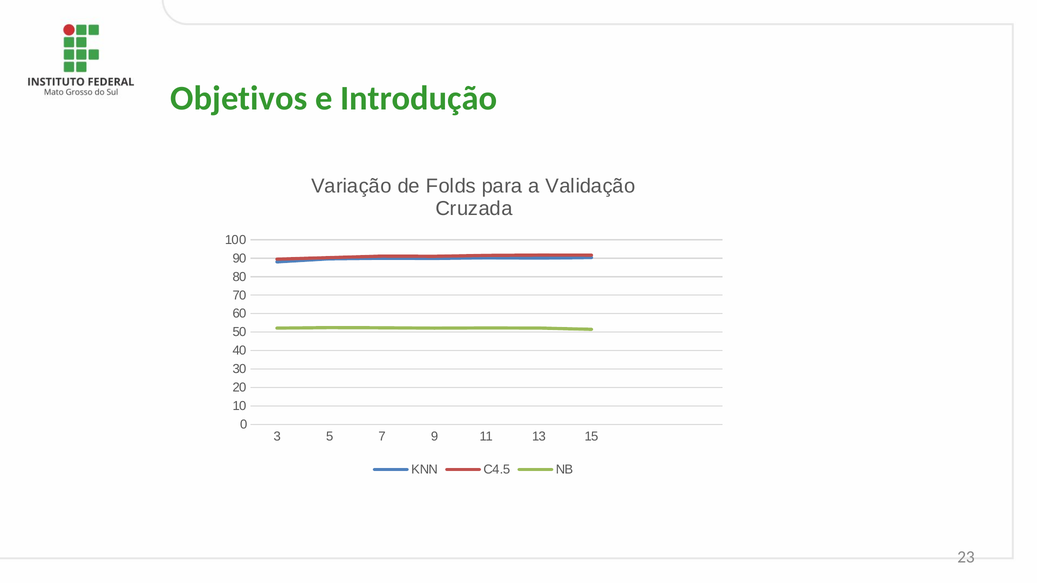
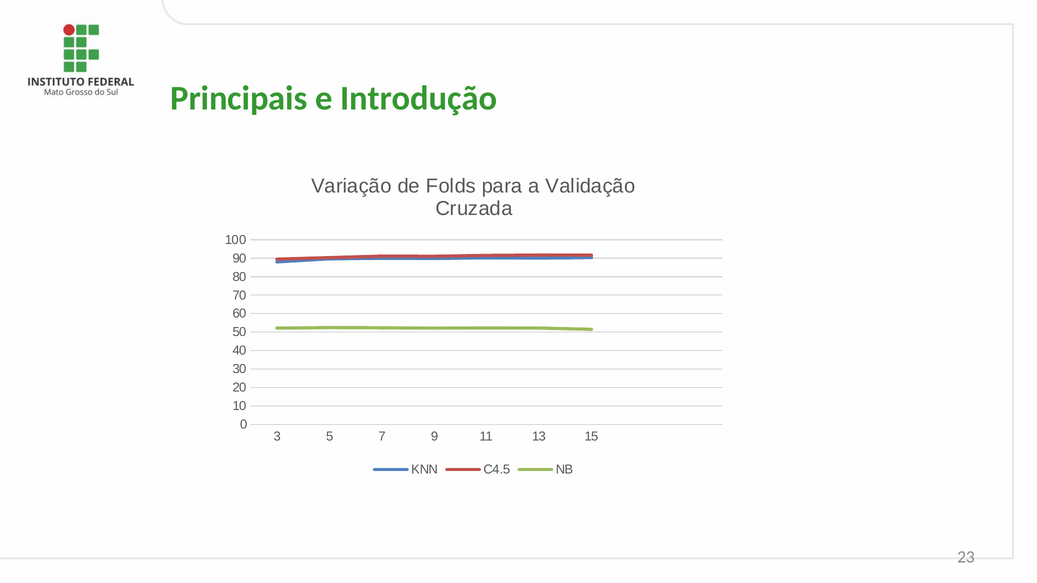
Objetivos: Objetivos -> Principais
